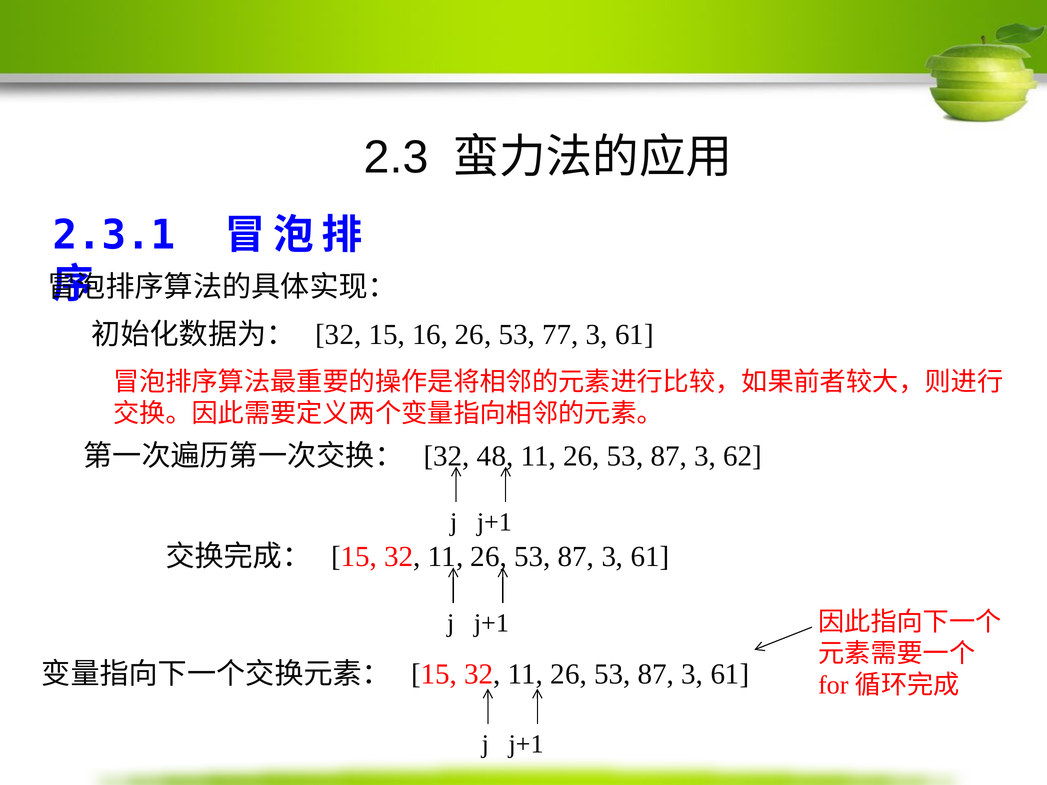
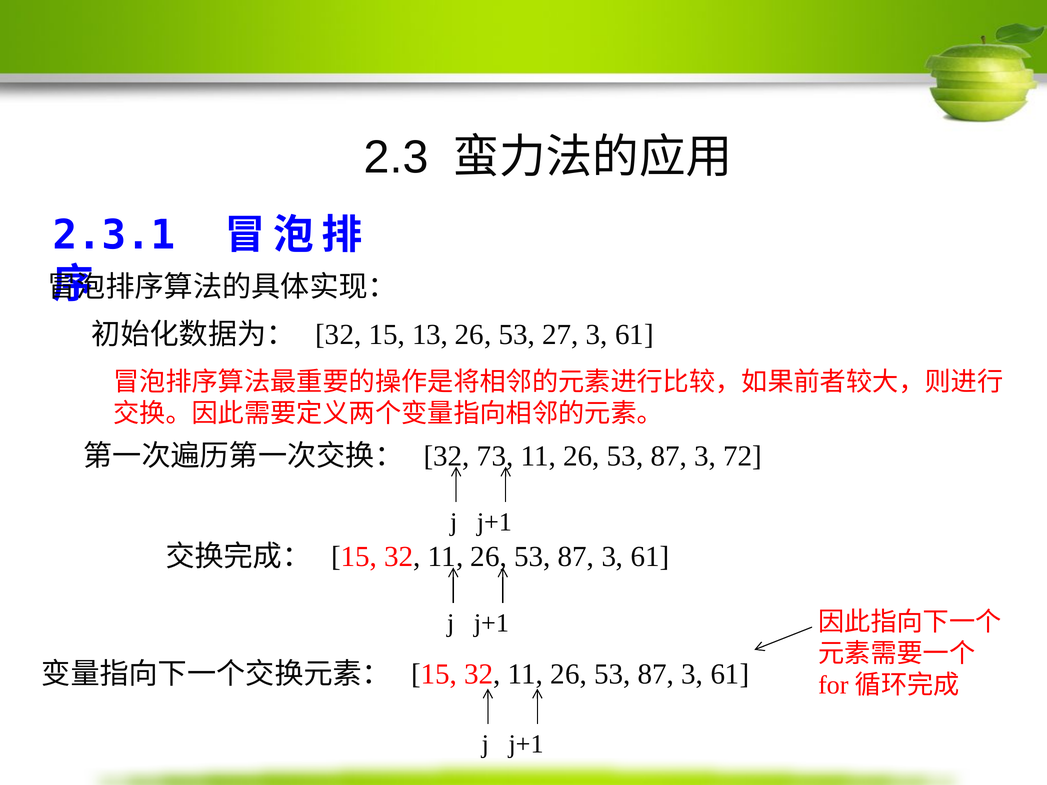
16: 16 -> 13
77: 77 -> 27
48: 48 -> 73
62: 62 -> 72
